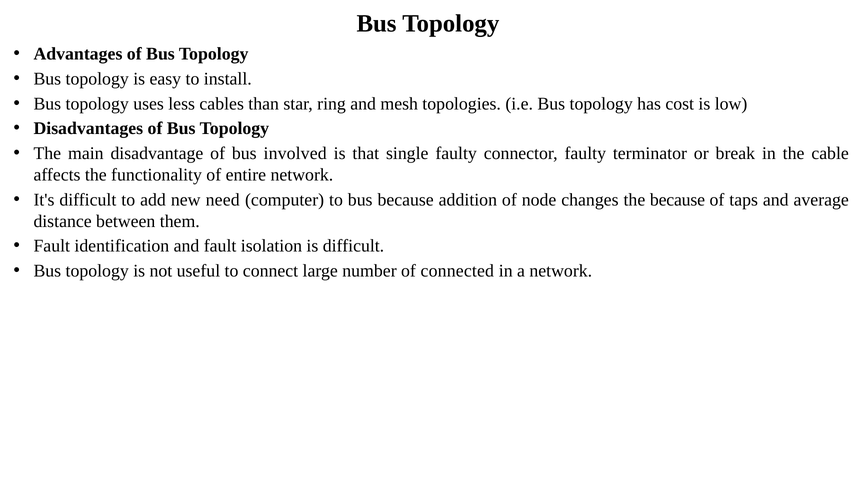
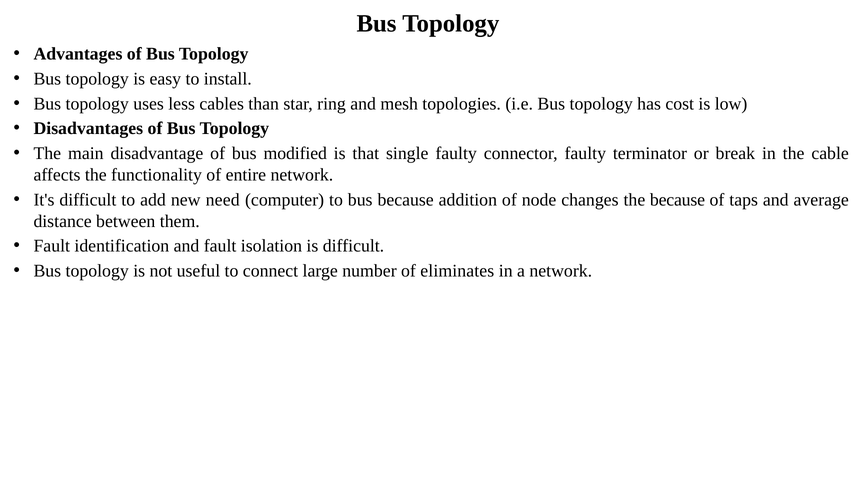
involved: involved -> modified
connected: connected -> eliminates
